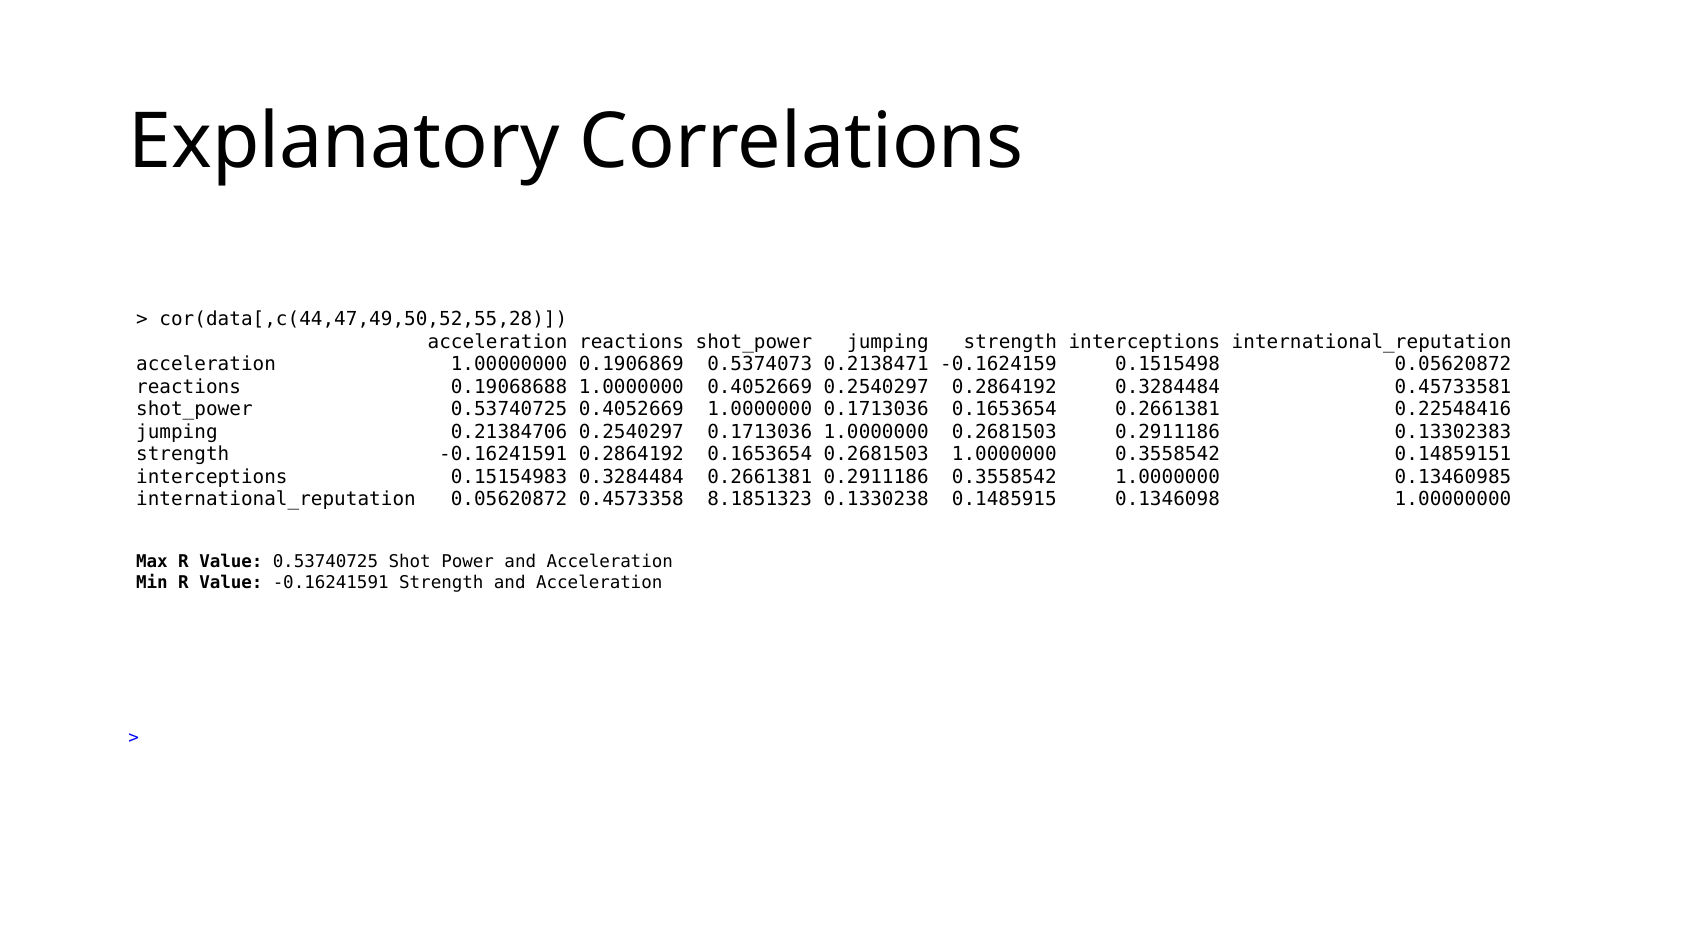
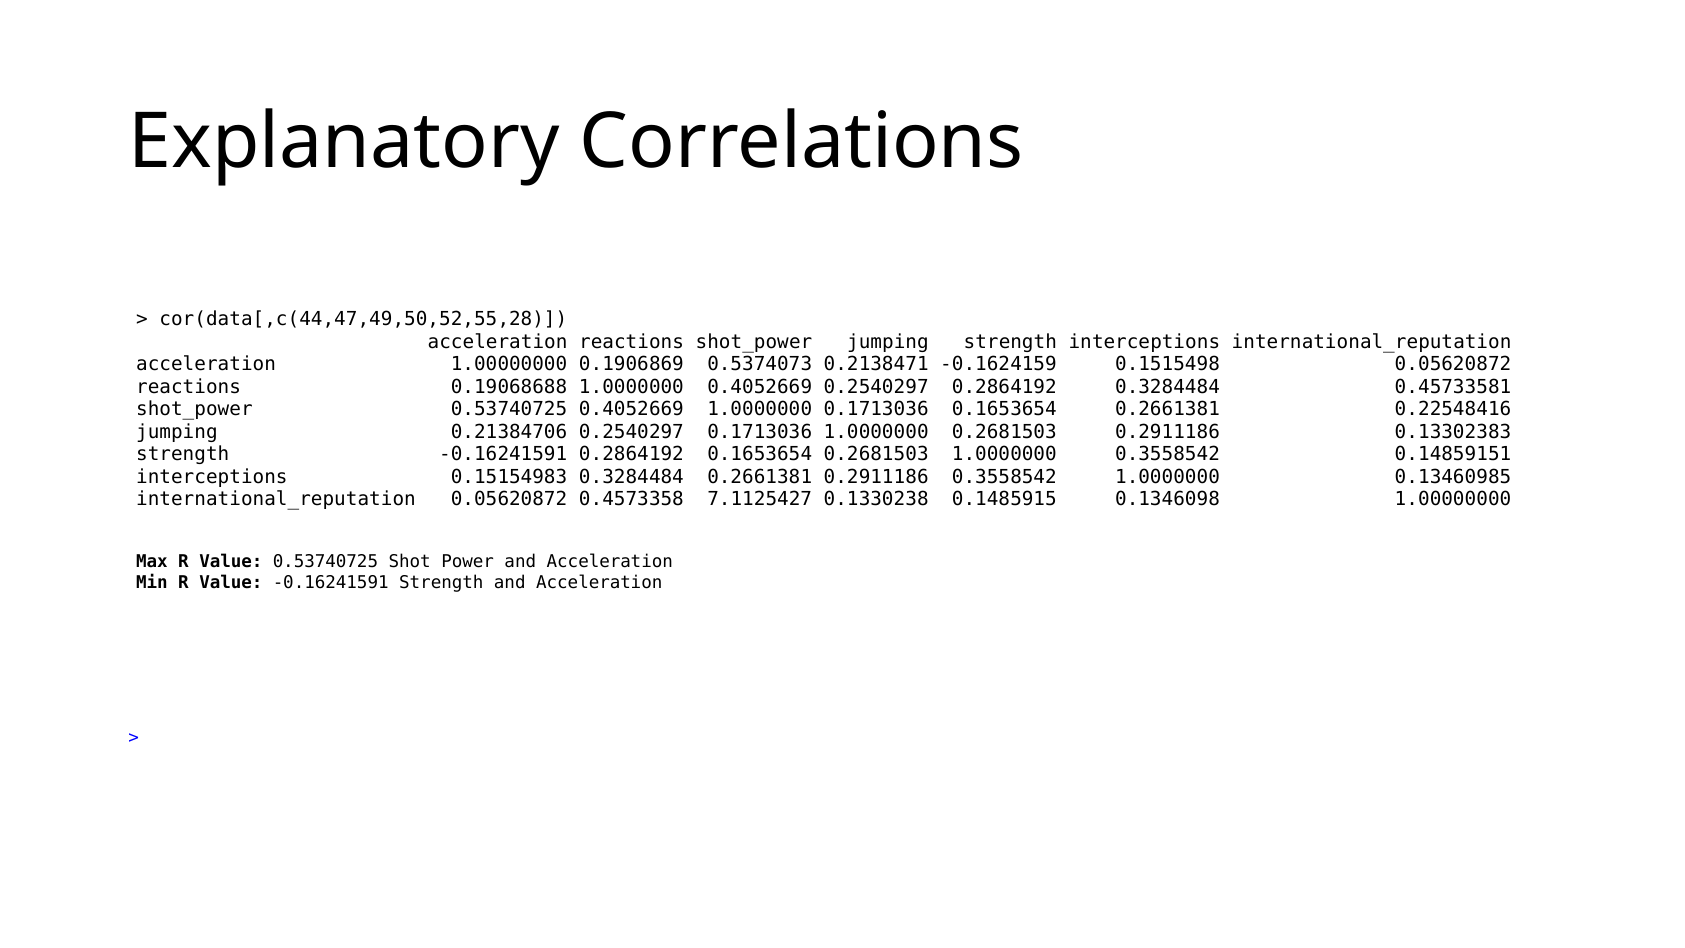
8.1851323: 8.1851323 -> 7.1125427
